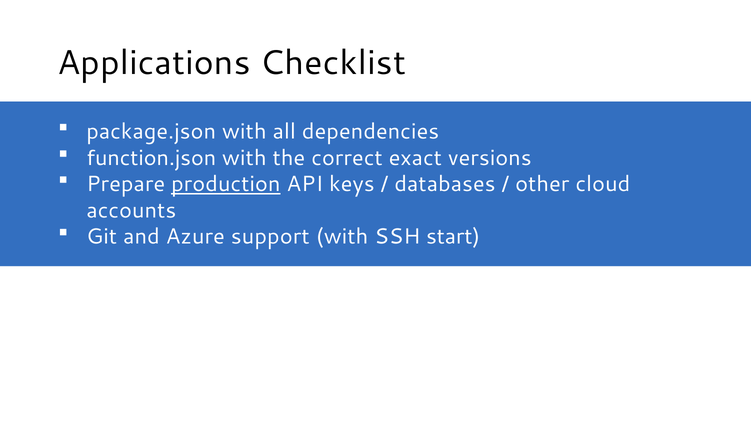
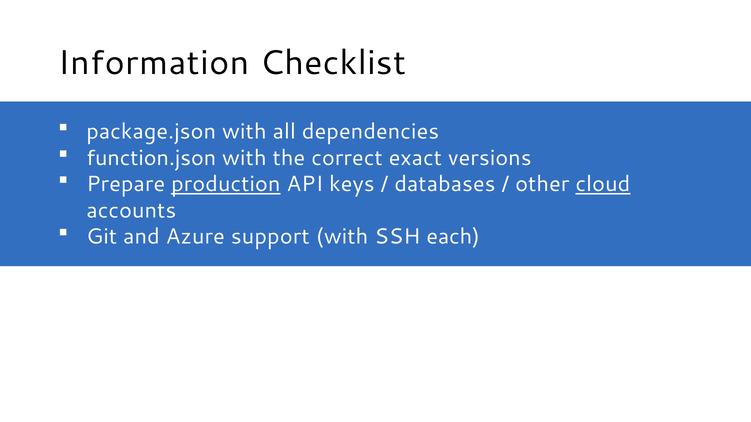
Applications: Applications -> Information
cloud underline: none -> present
start: start -> each
